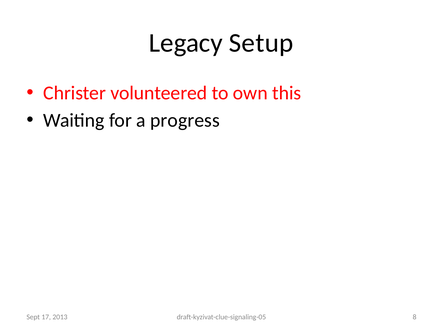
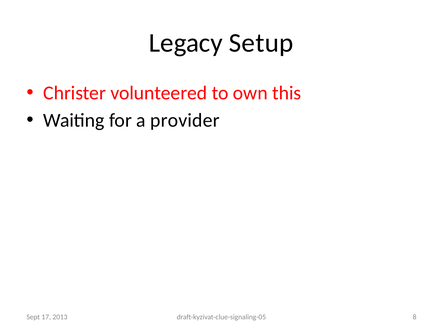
progress: progress -> provider
